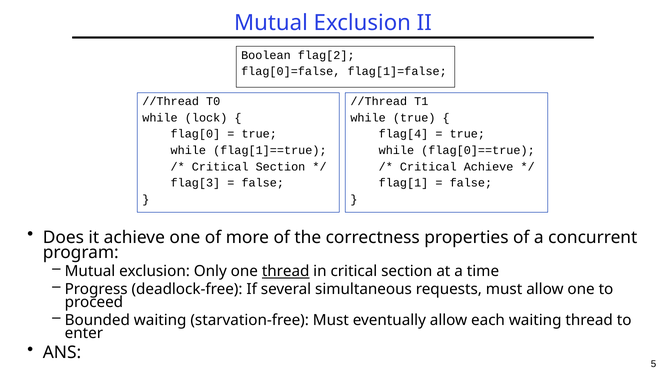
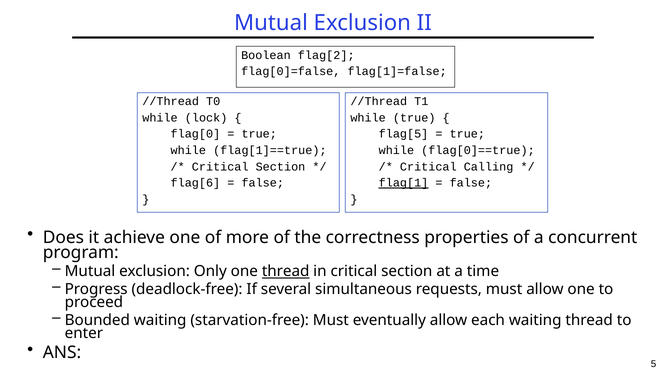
flag[4: flag[4 -> flag[5
Critical Achieve: Achieve -> Calling
flag[3: flag[3 -> flag[6
flag[1 underline: none -> present
